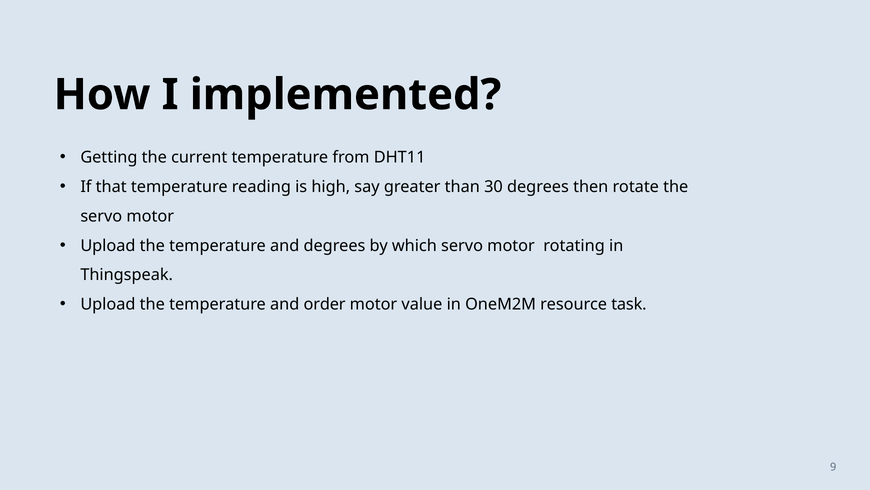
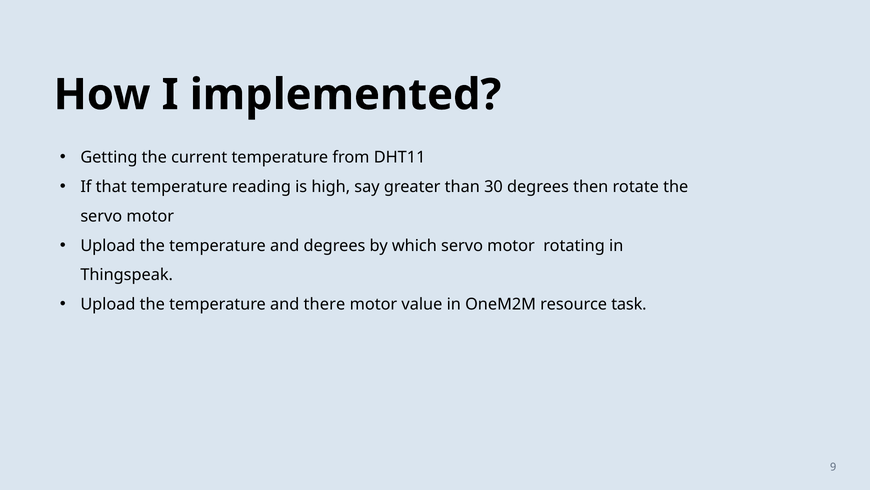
order: order -> there
